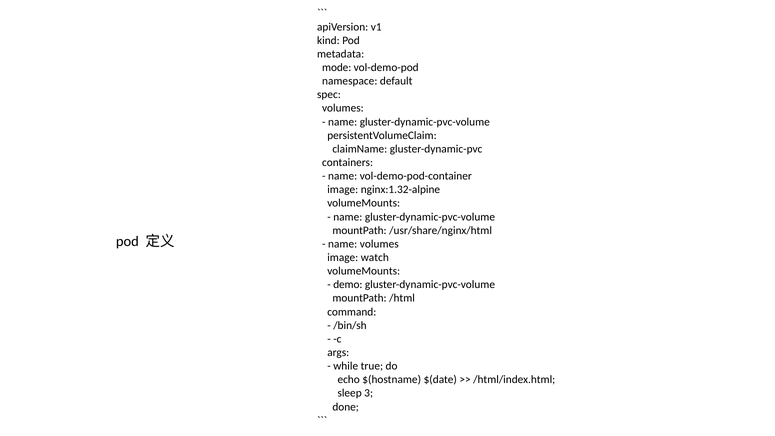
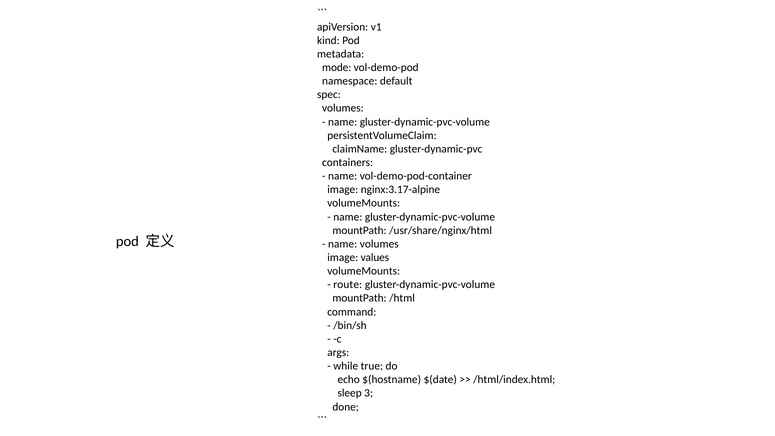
nginx:1.32-alpine: nginx:1.32-alpine -> nginx:3.17-alpine
watch: watch -> values
demo: demo -> route
